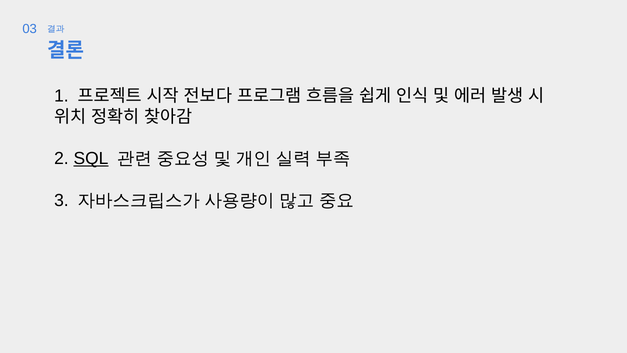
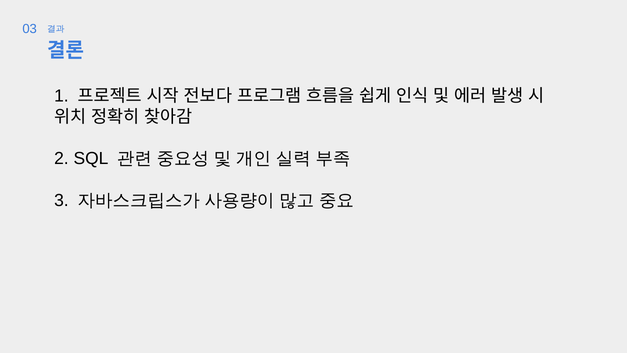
SQL underline: present -> none
